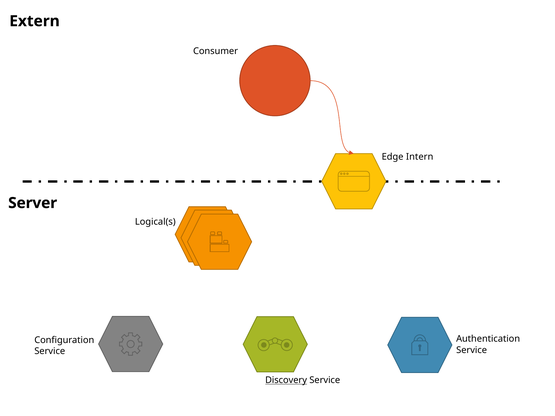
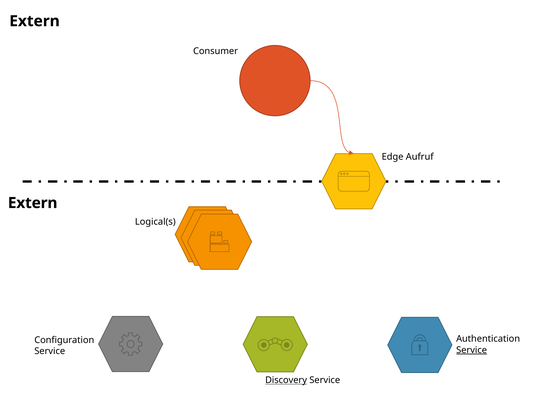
Intern: Intern -> Aufruf
Server at (33, 203): Server -> Extern
Service at (472, 350) underline: none -> present
